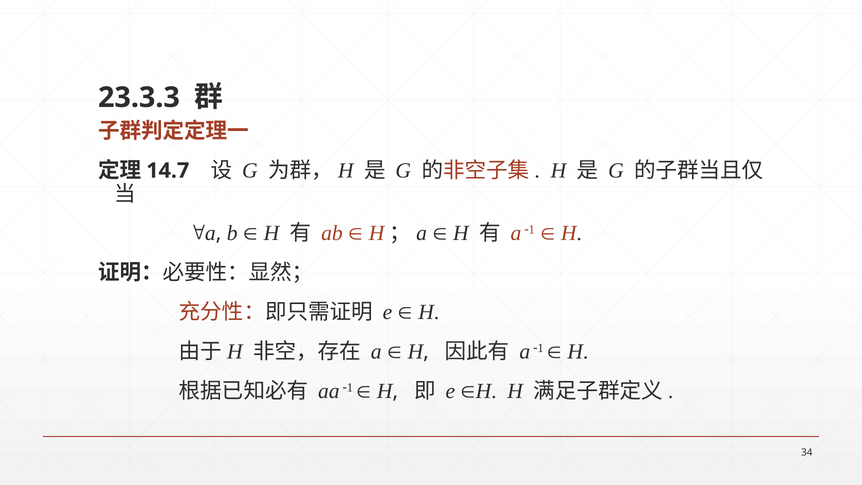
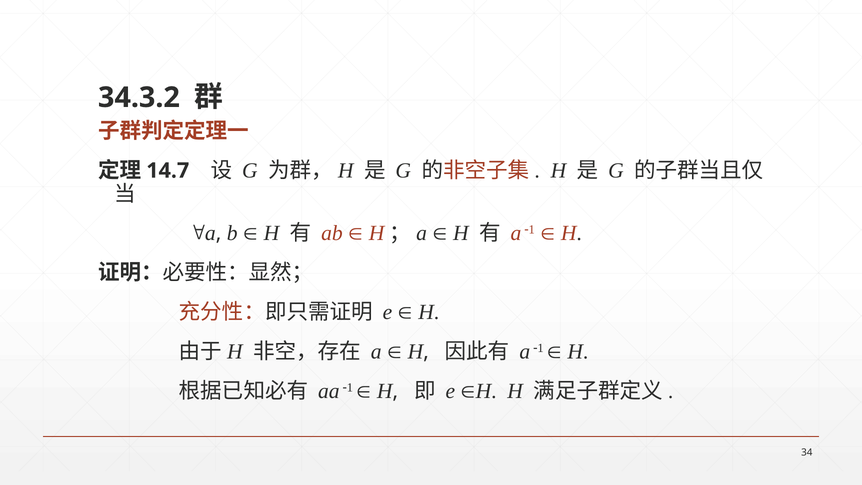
23.3.3: 23.3.3 -> 34.3.2
